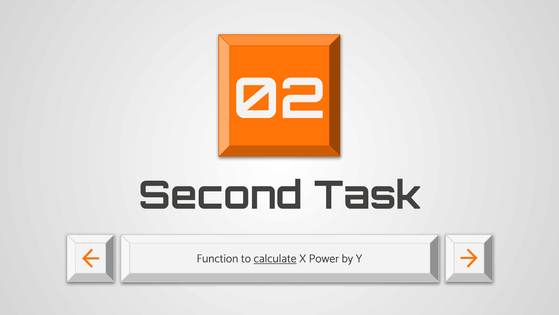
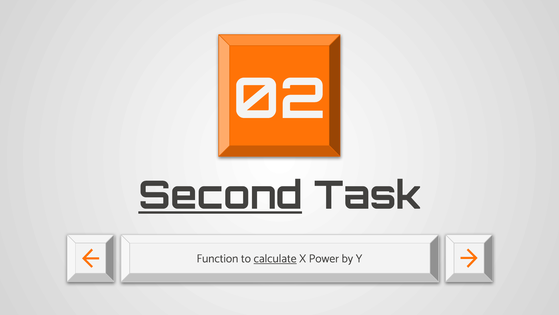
Second underline: none -> present
